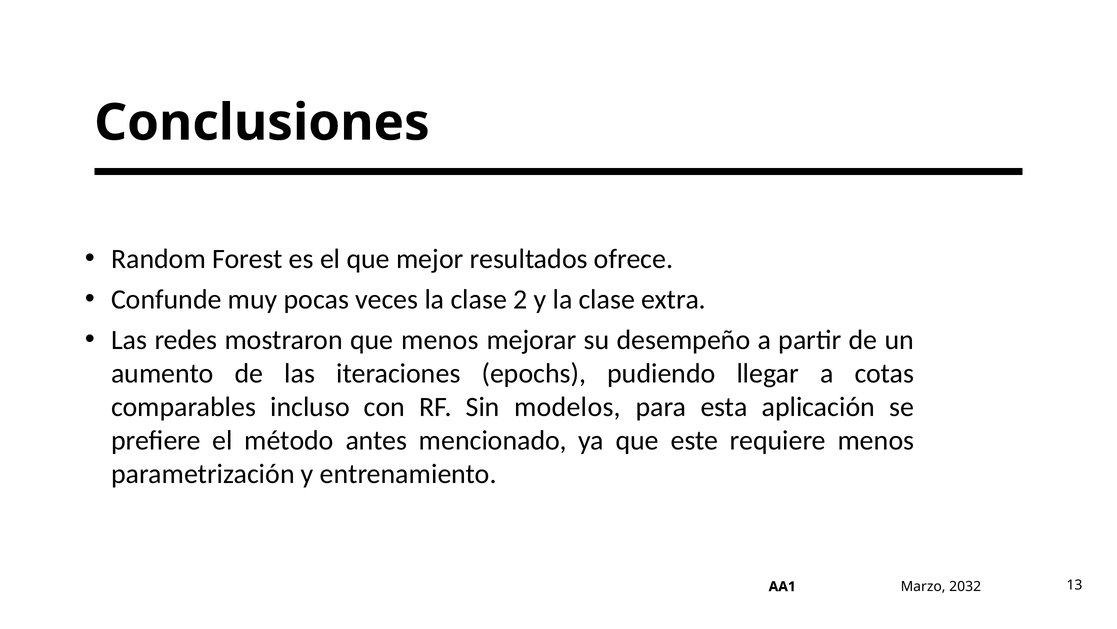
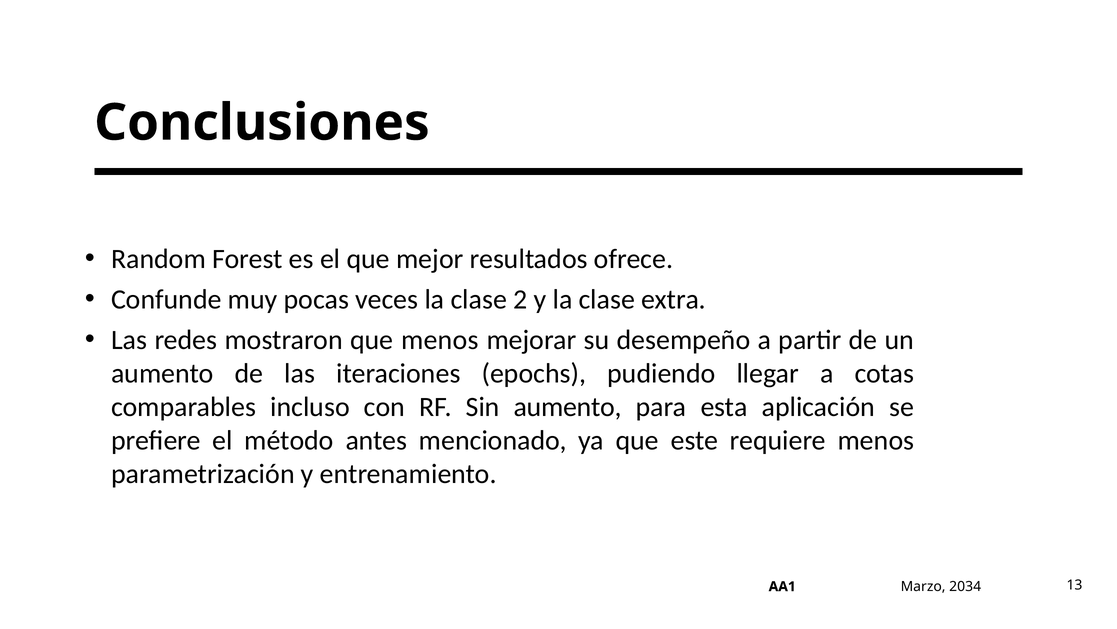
Sin modelos: modelos -> aumento
2032: 2032 -> 2034
